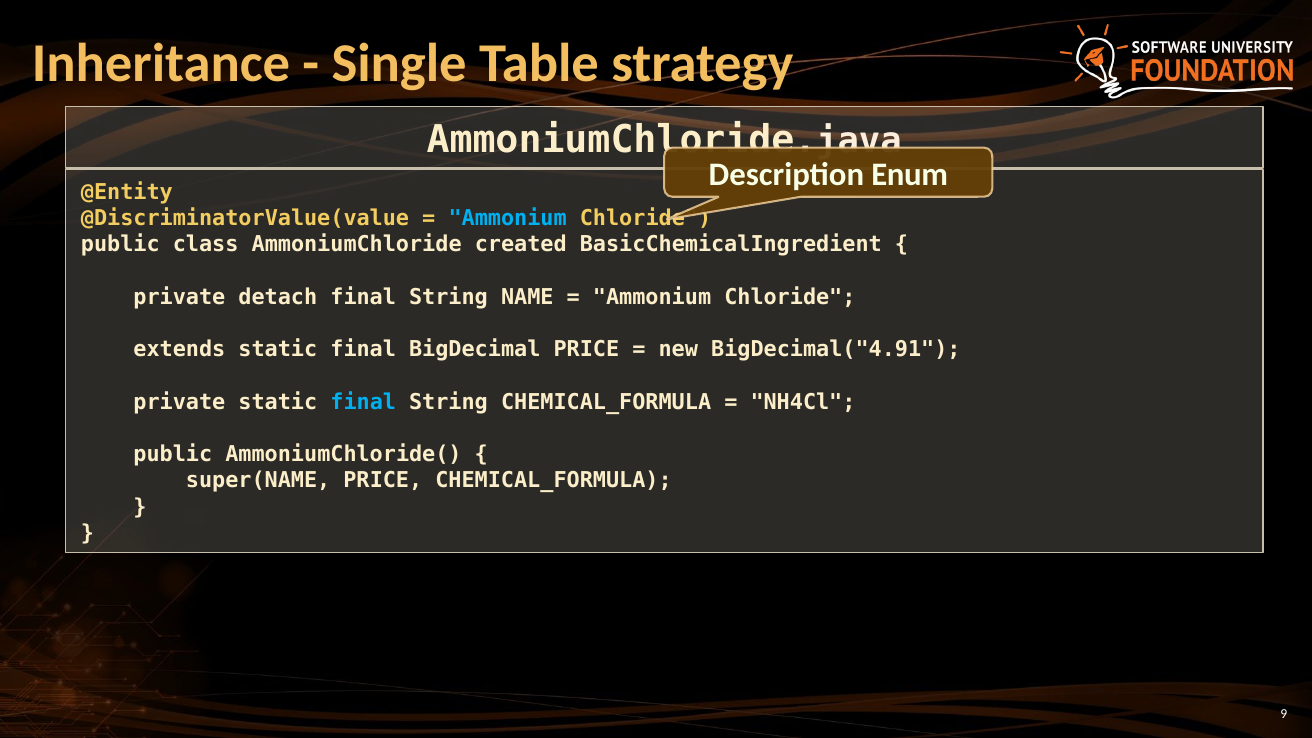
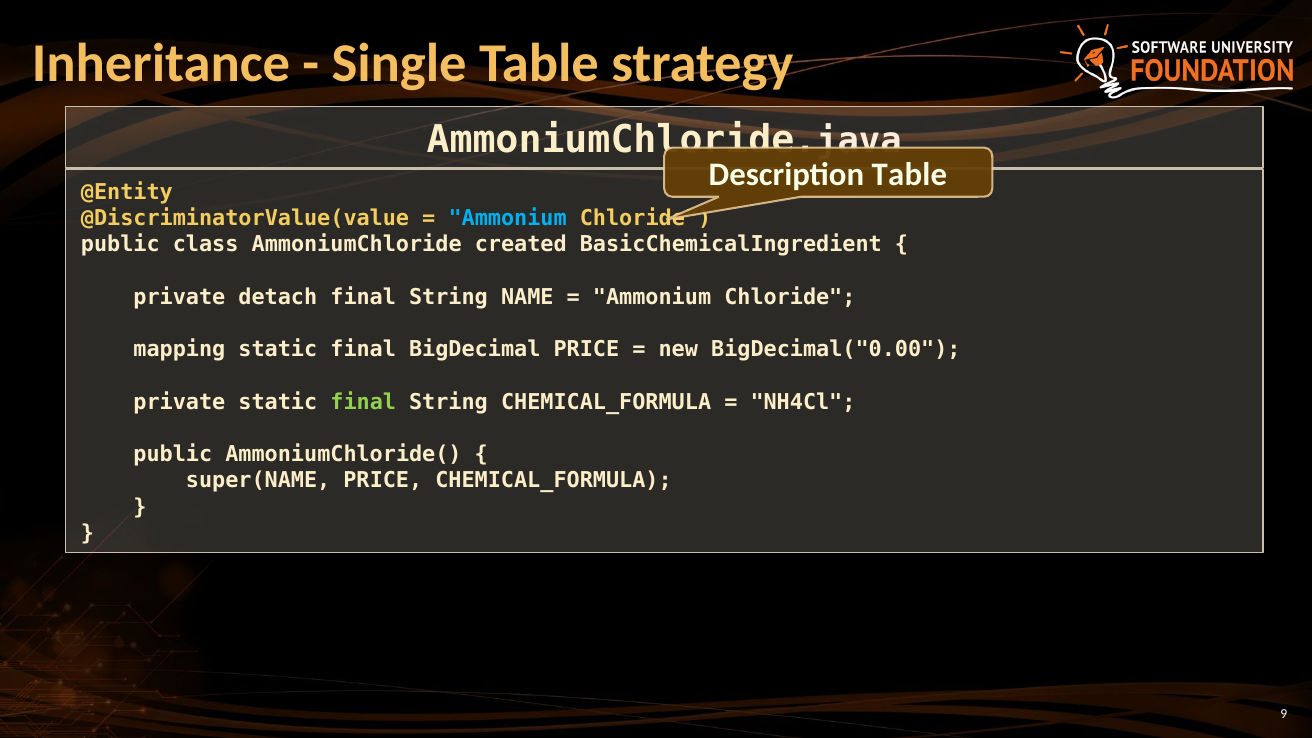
Description Enum: Enum -> Table
extends: extends -> mapping
BigDecimal("4.91: BigDecimal("4.91 -> BigDecimal("0.00
final at (363, 402) colour: light blue -> light green
